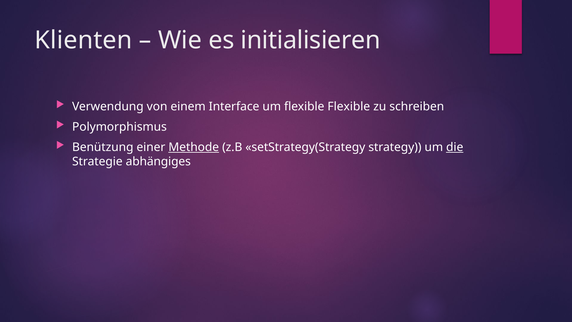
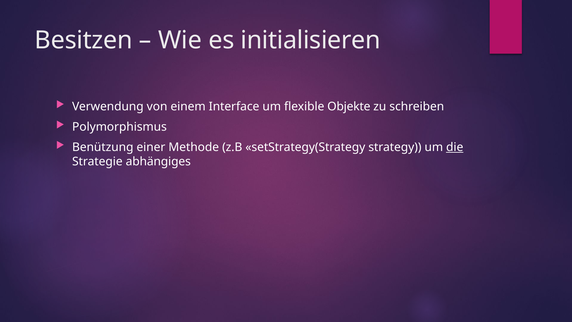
Klienten: Klienten -> Besitzen
flexible Flexible: Flexible -> Objekte
Methode underline: present -> none
